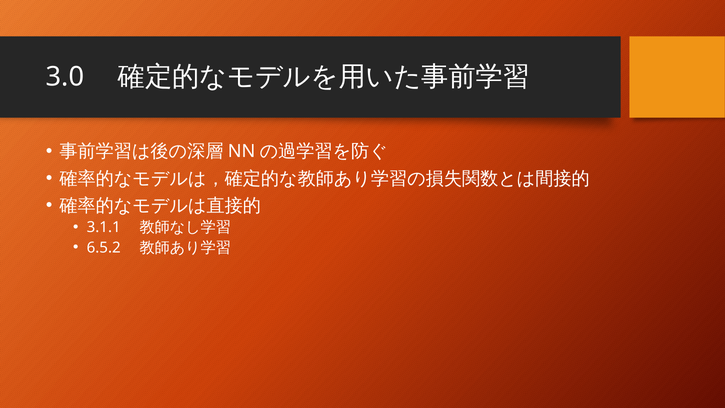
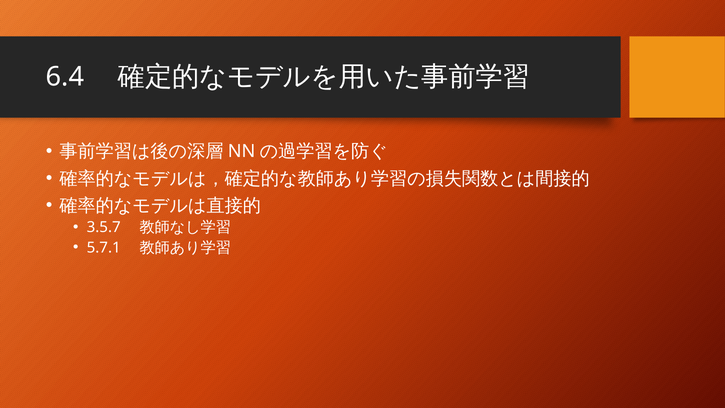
3.0: 3.0 -> 6.4
3.1.1: 3.1.1 -> 3.5.7
6.5.2: 6.5.2 -> 5.7.1
